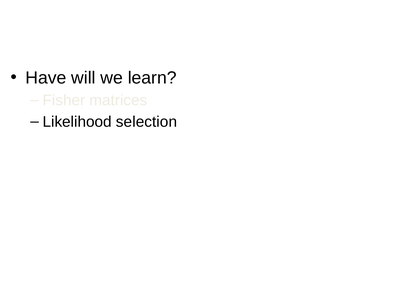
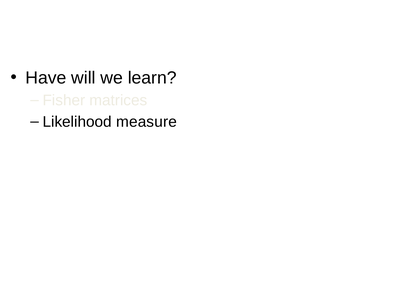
selection: selection -> measure
